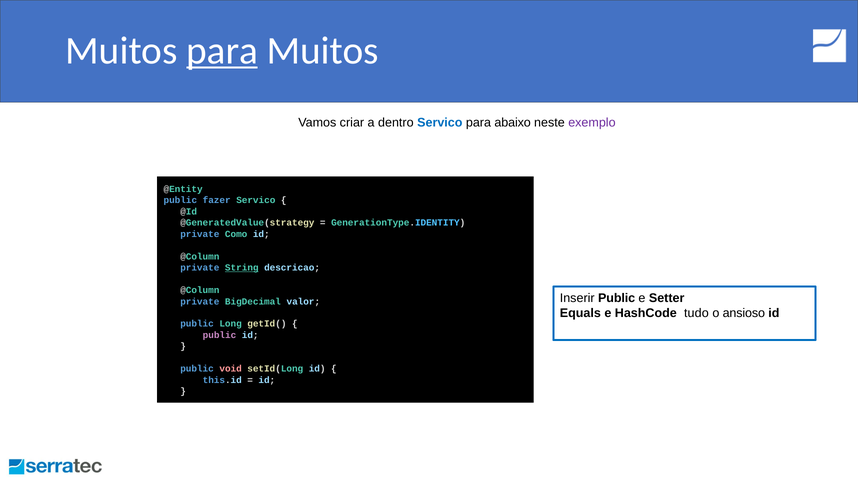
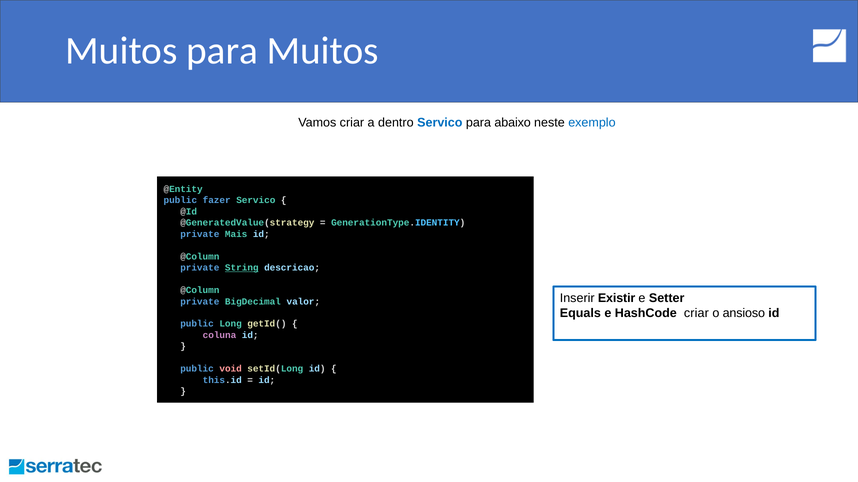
para at (222, 51) underline: present -> none
exemplo colour: purple -> blue
Como: Como -> Mais
Inserir Public: Public -> Existir
HashCode tudo: tudo -> criar
public at (220, 336): public -> coluna
